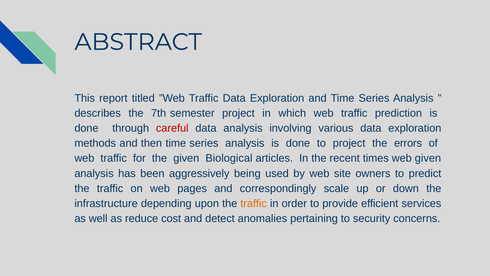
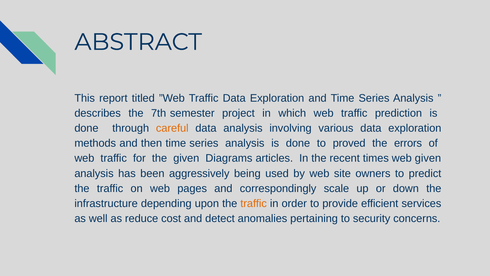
careful colour: red -> orange
to project: project -> proved
Biological: Biological -> Diagrams
